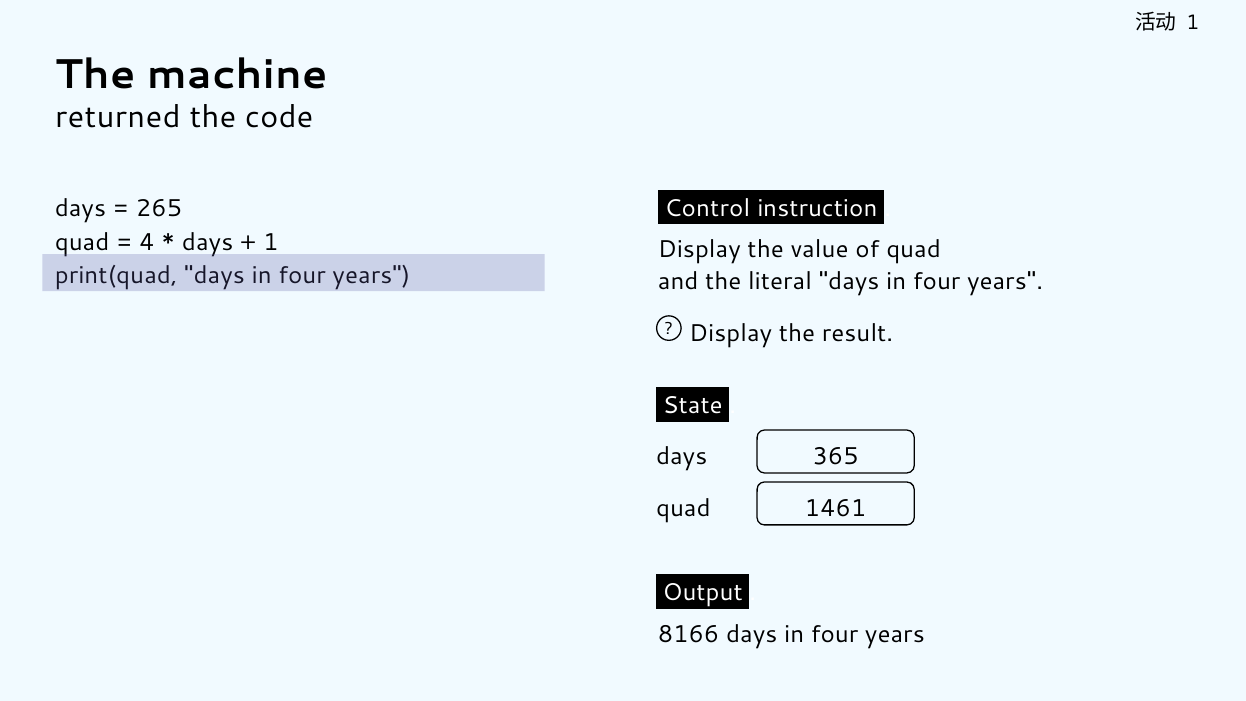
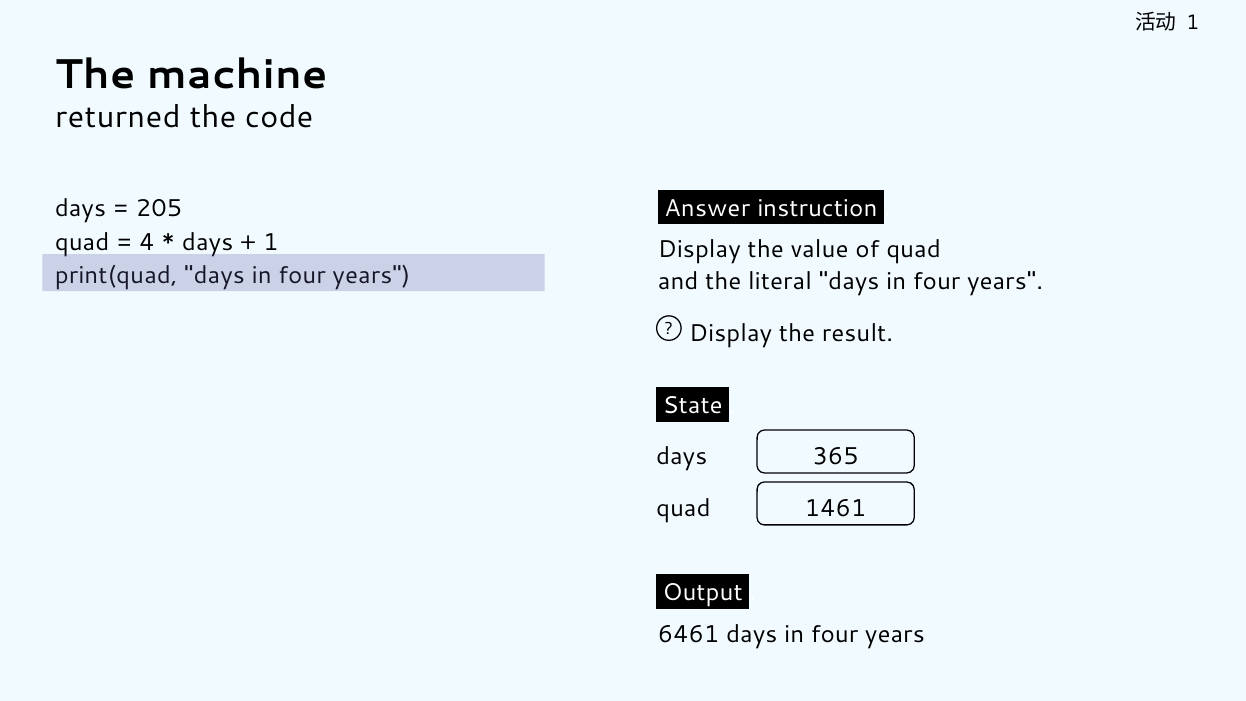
Control: Control -> Answer
265: 265 -> 205
8166: 8166 -> 6461
